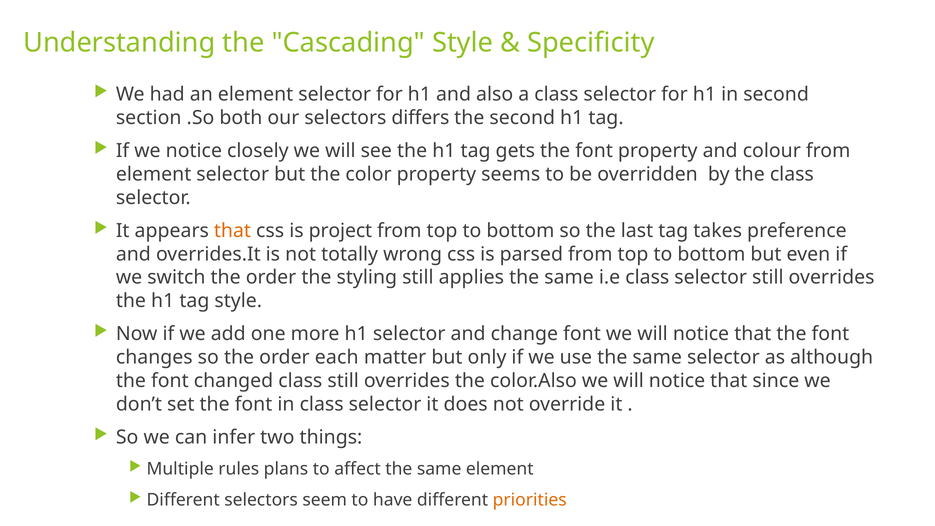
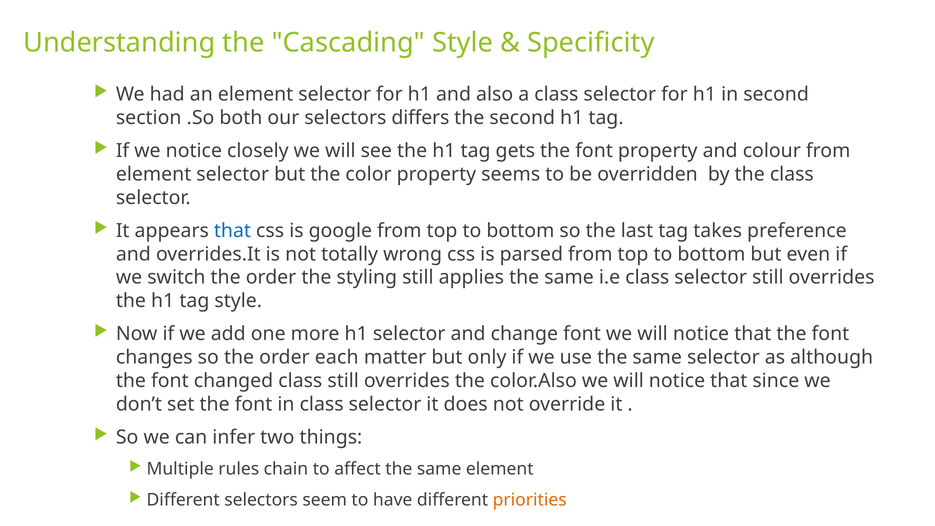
that at (232, 231) colour: orange -> blue
project: project -> google
plans: plans -> chain
